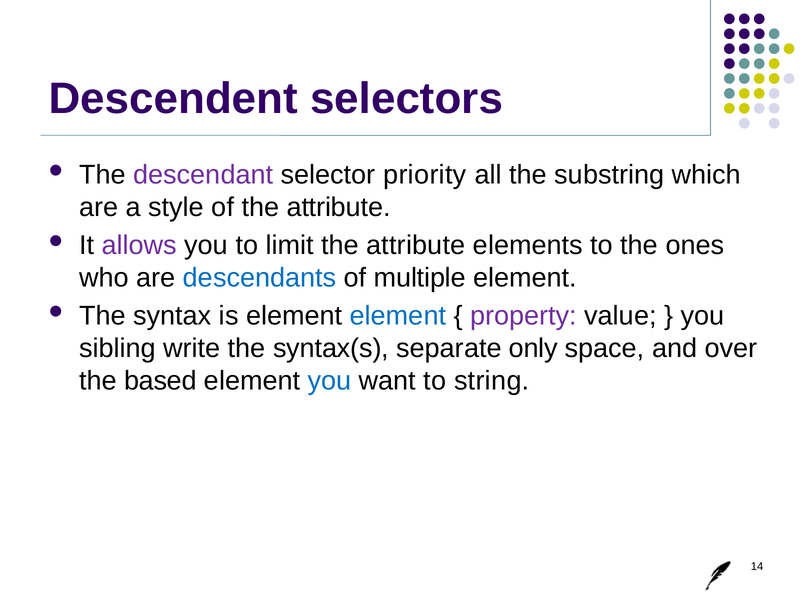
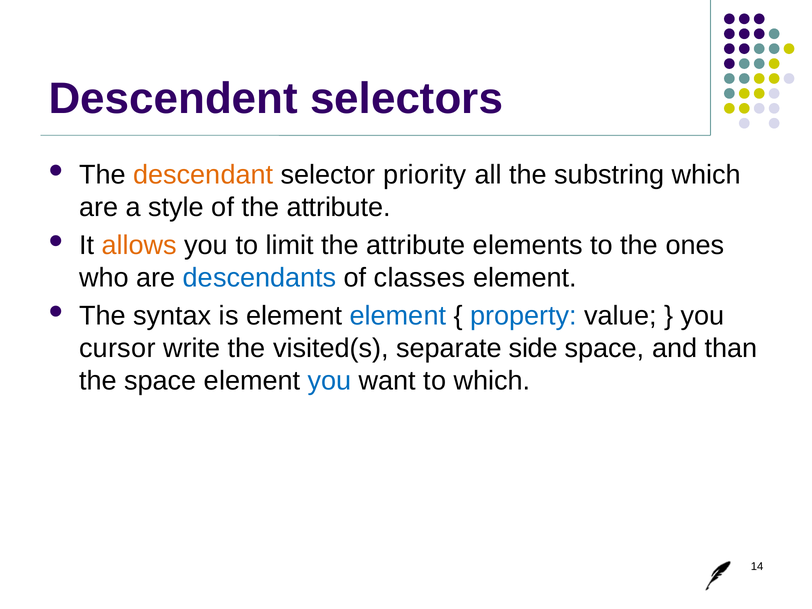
descendant colour: purple -> orange
allows colour: purple -> orange
multiple: multiple -> classes
property colour: purple -> blue
sibling: sibling -> cursor
syntax(s: syntax(s -> visited(s
only: only -> side
over: over -> than
the based: based -> space
to string: string -> which
